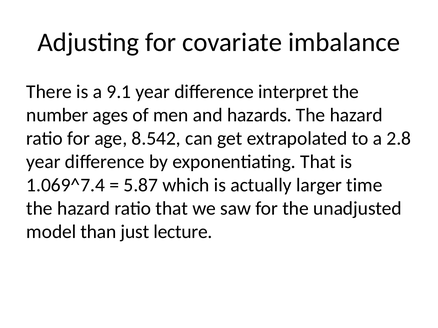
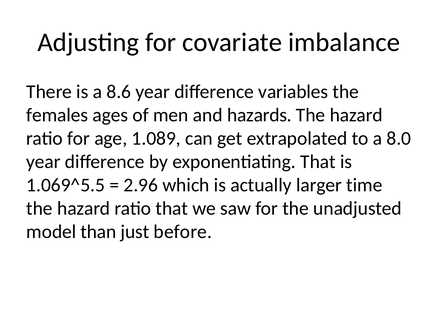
9.1: 9.1 -> 8.6
interpret: interpret -> variables
number: number -> females
8.542: 8.542 -> 1.089
2.8: 2.8 -> 8.0
1.069^7.4: 1.069^7.4 -> 1.069^5.5
5.87: 5.87 -> 2.96
lecture: lecture -> before
